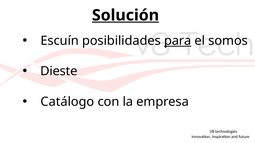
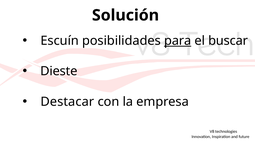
Solución underline: present -> none
somos: somos -> buscar
Catálogo: Catálogo -> Destacar
